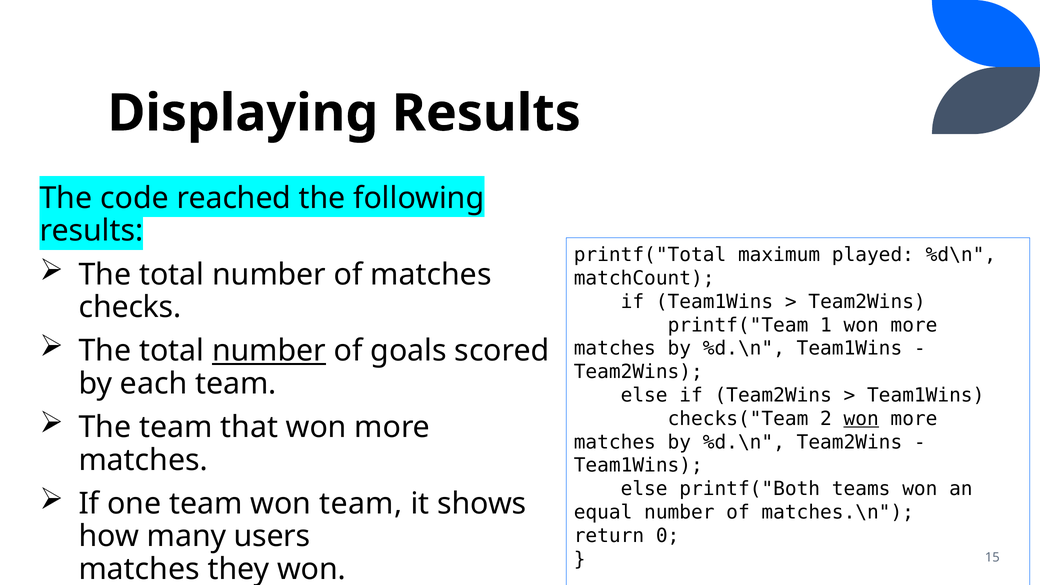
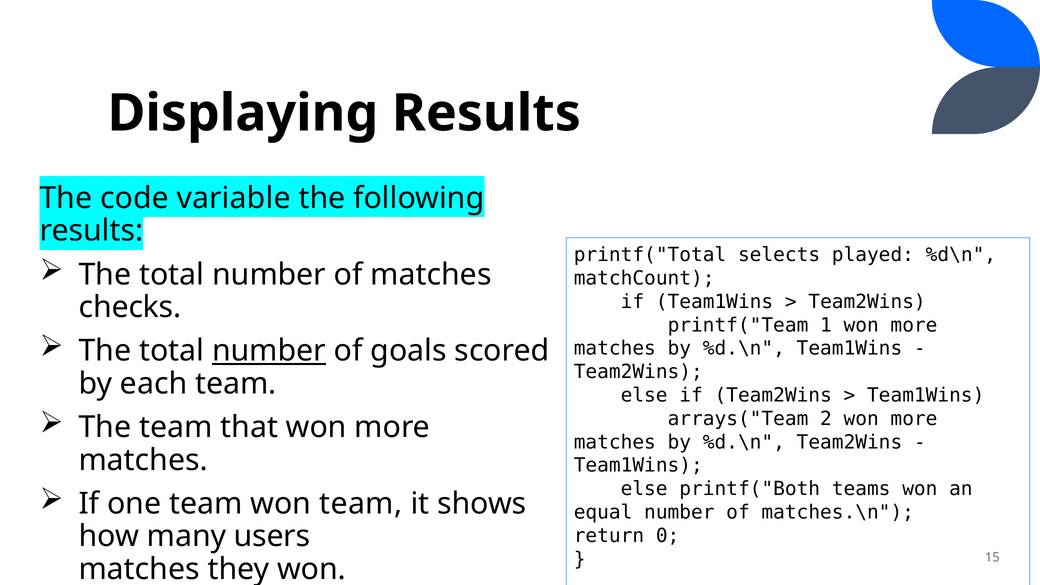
reached: reached -> variable
maximum: maximum -> selects
checks("Team: checks("Team -> arrays("Team
won at (861, 419) underline: present -> none
